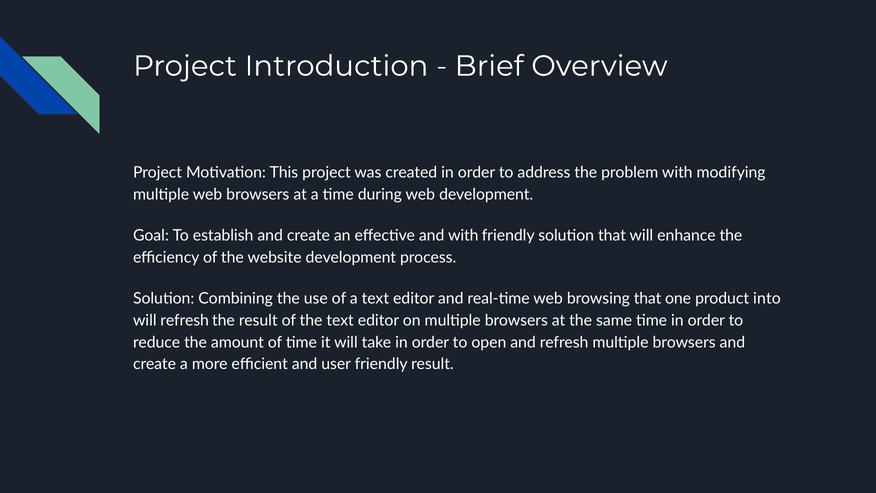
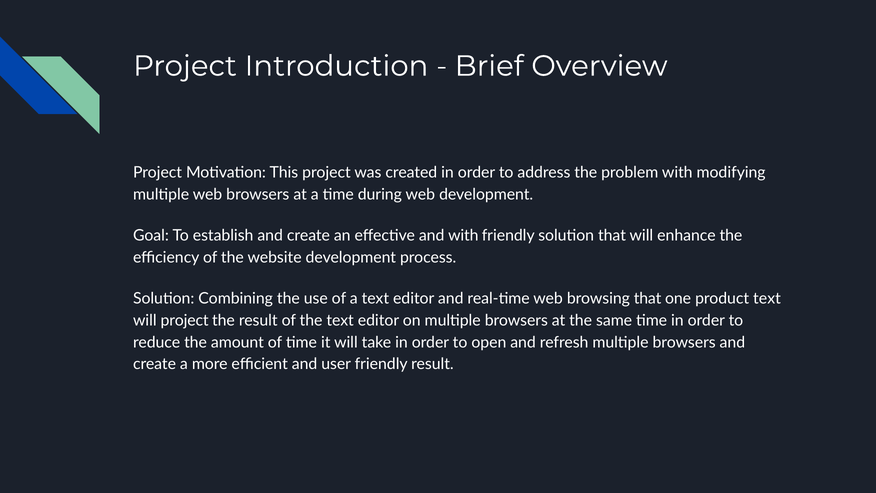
product into: into -> text
will refresh: refresh -> project
